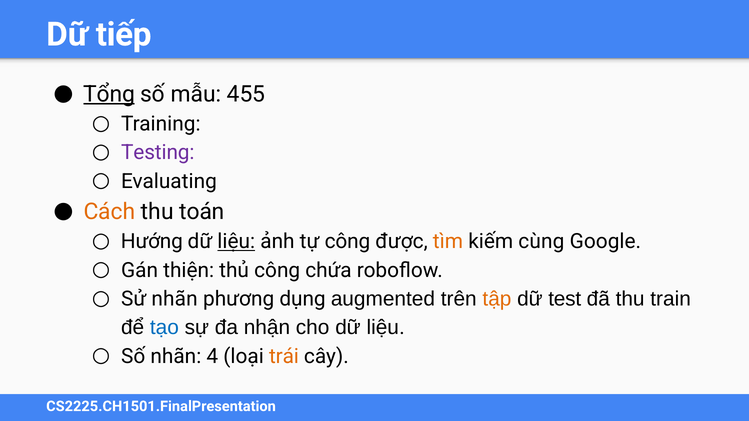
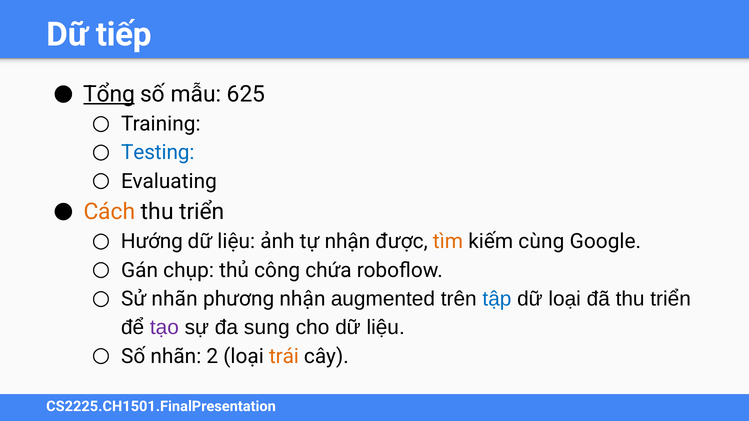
455: 455 -> 625
Testing colour: purple -> blue
toán at (202, 212): toán -> triển
liệu at (236, 242) underline: present -> none
tự công: công -> nhận
thiện: thiện -> chụp
phương dụng: dụng -> nhận
tập colour: orange -> blue
dữ test: test -> loại
đã thu train: train -> triển
tạo colour: blue -> purple
nhận: nhận -> sung
4: 4 -> 2
